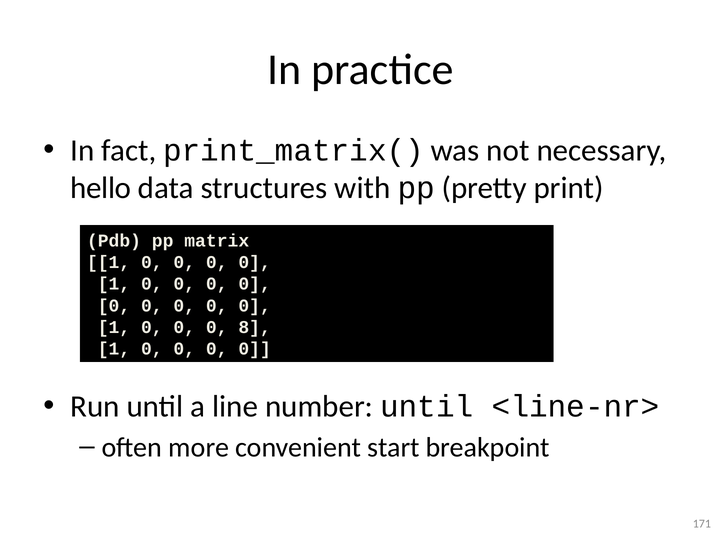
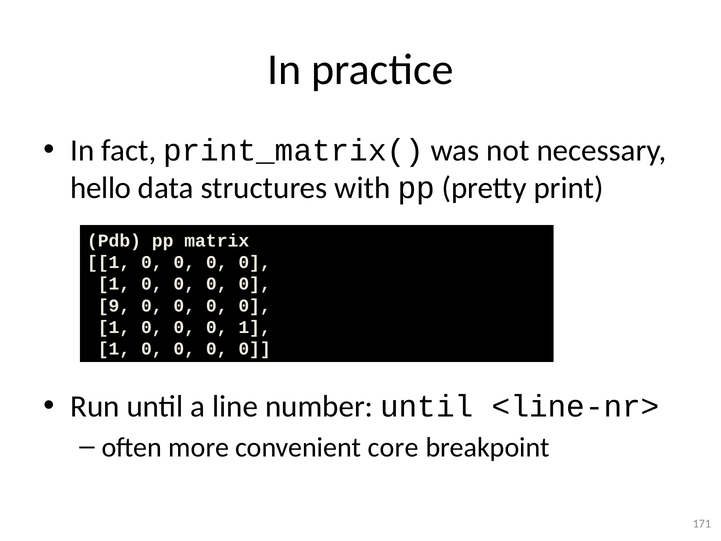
0 at (114, 305): 0 -> 9
8 at (255, 327): 8 -> 1
start: start -> core
